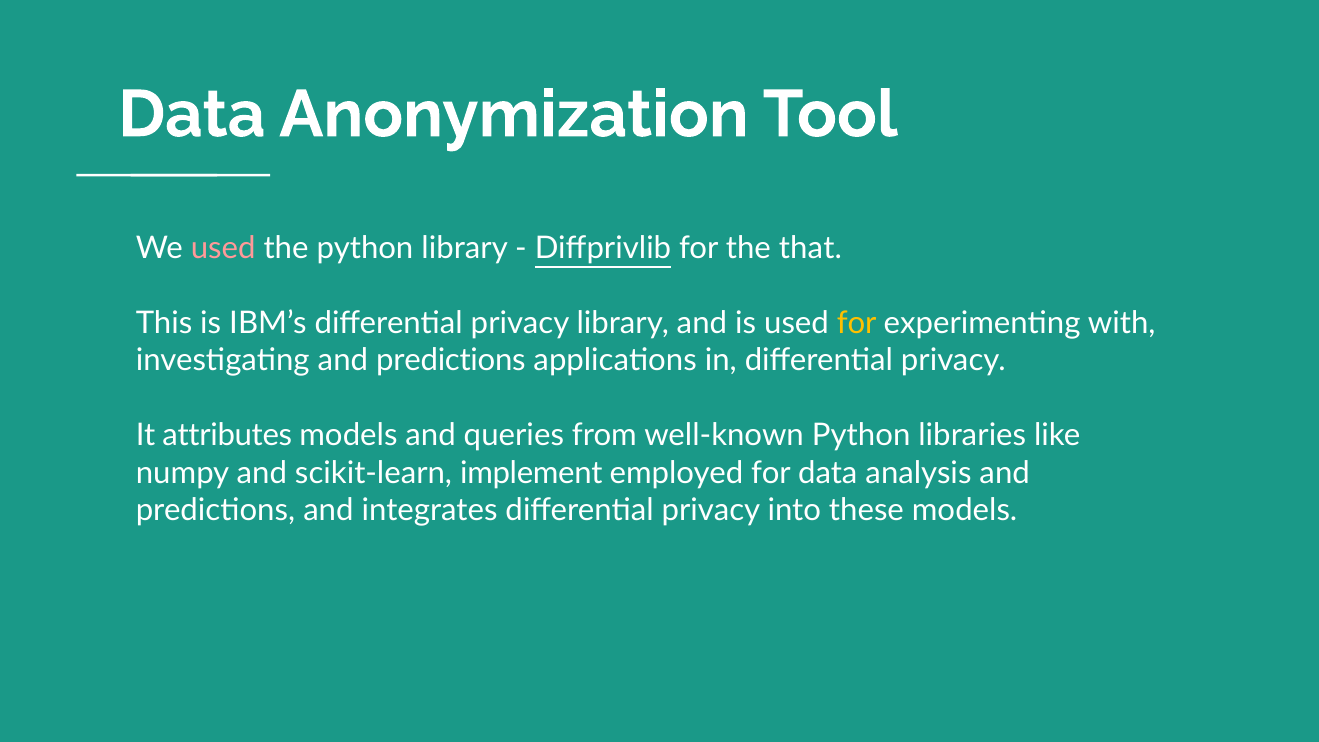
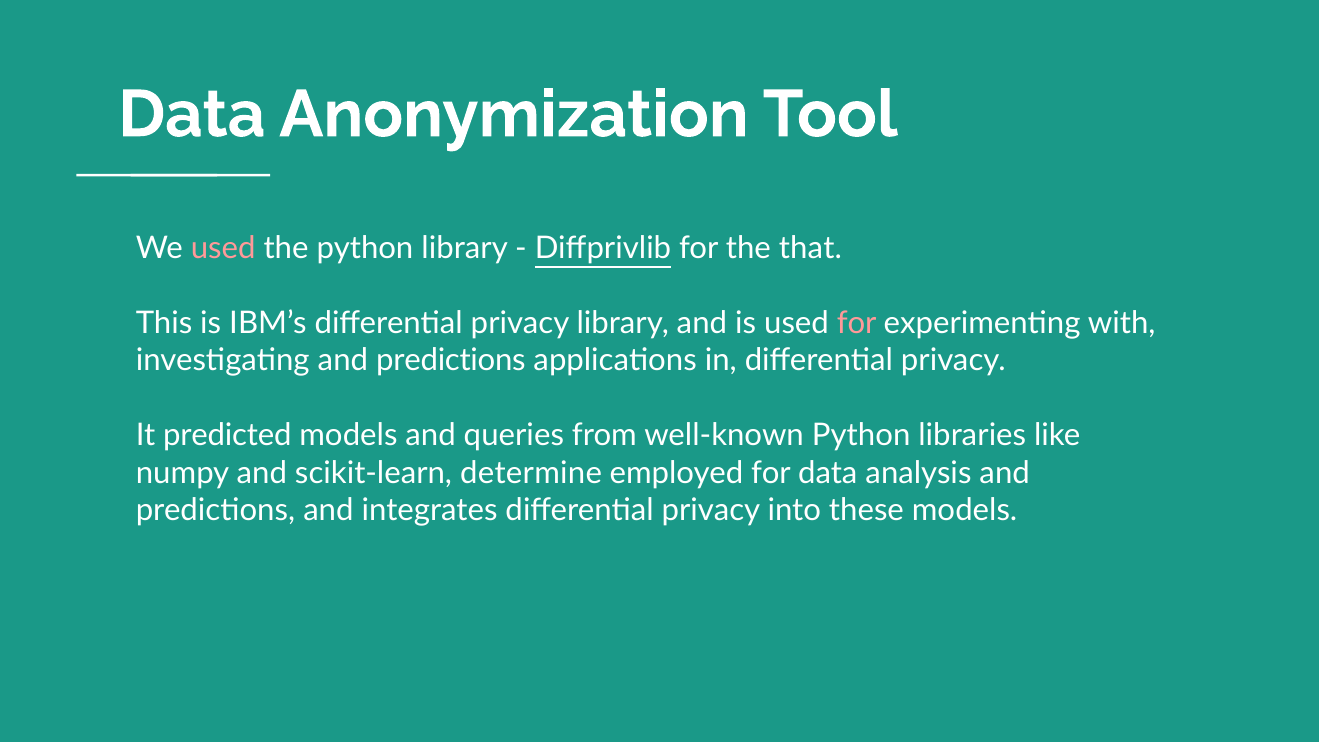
for at (857, 323) colour: yellow -> pink
attributes: attributes -> predicted
implement: implement -> determine
